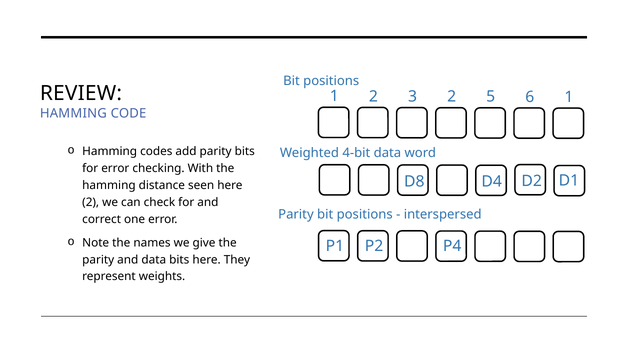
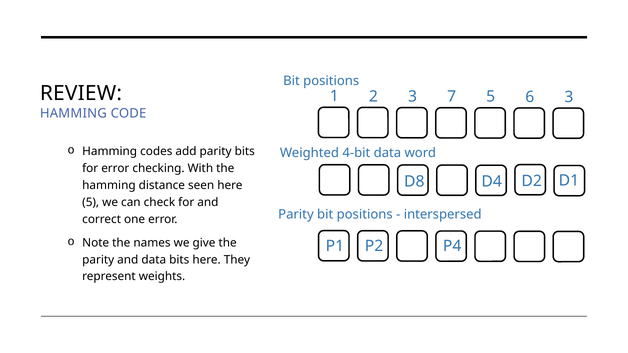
3 2: 2 -> 7
6 1: 1 -> 3
2 at (91, 202): 2 -> 5
